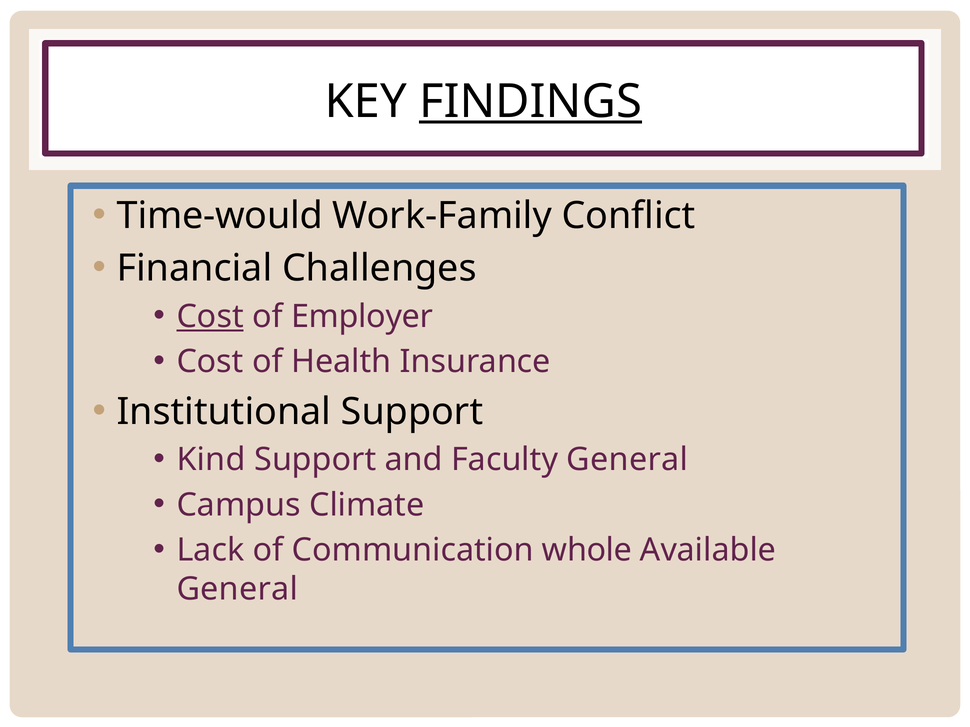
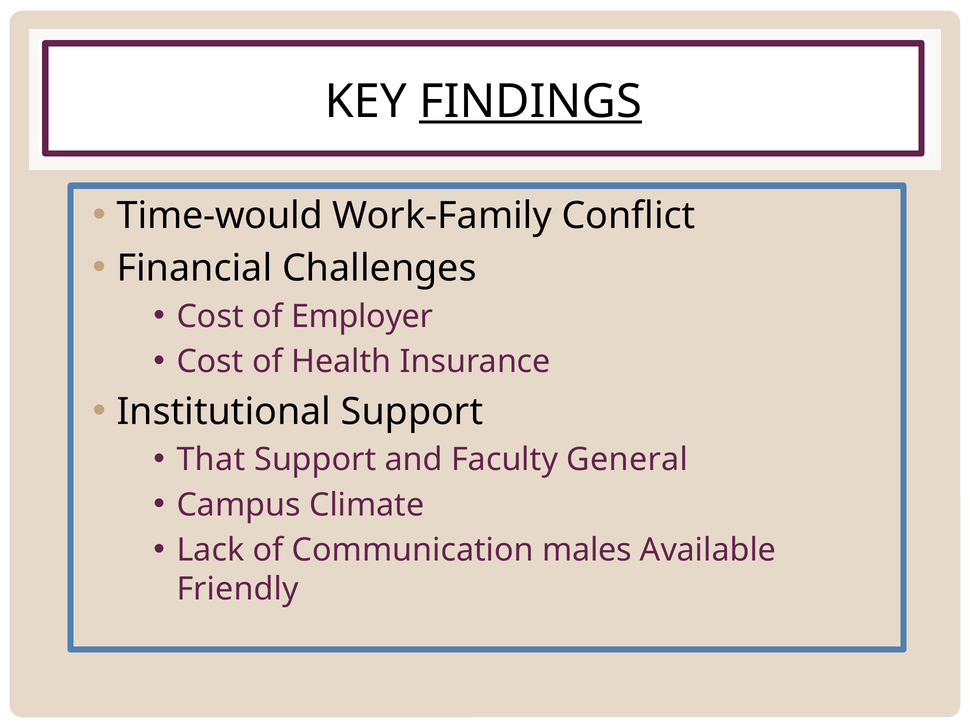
Cost at (210, 317) underline: present -> none
Kind: Kind -> That
whole: whole -> males
General at (237, 589): General -> Friendly
